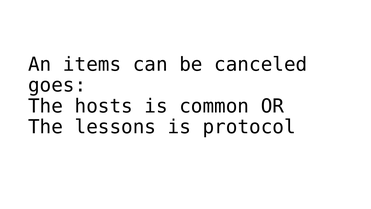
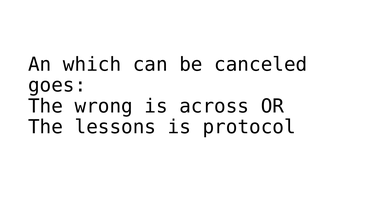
items: items -> which
hosts: hosts -> wrong
common: common -> across
